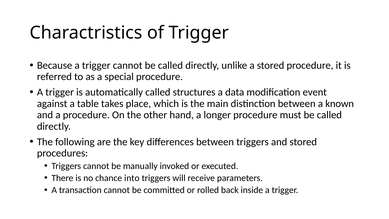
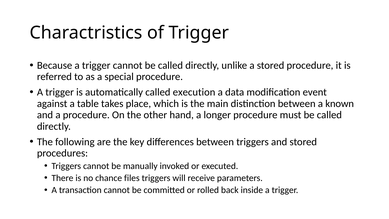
structures: structures -> execution
into: into -> files
